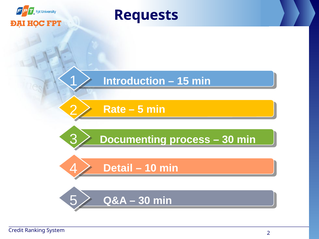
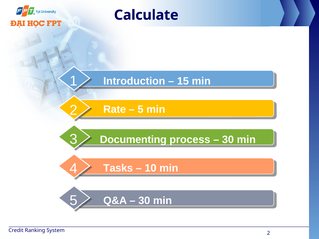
Requests: Requests -> Calculate
Detail: Detail -> Tasks
